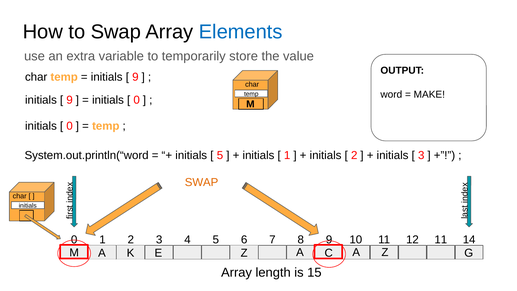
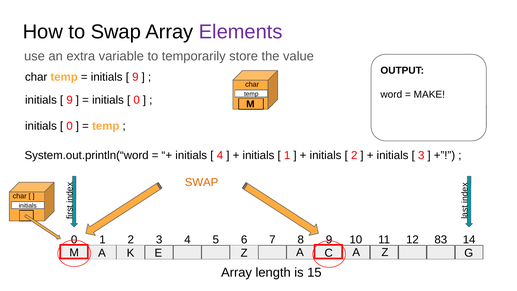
Elements colour: blue -> purple
5 at (220, 155): 5 -> 4
12 11: 11 -> 83
